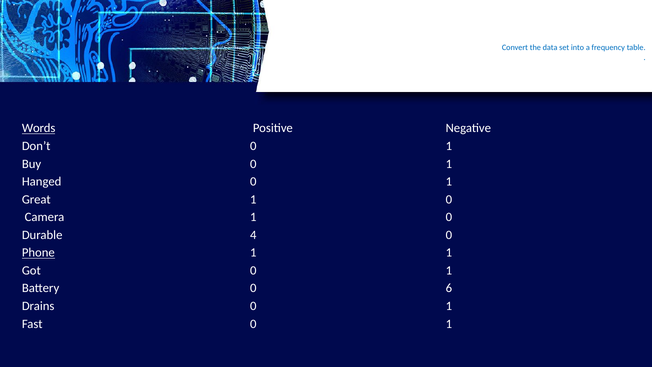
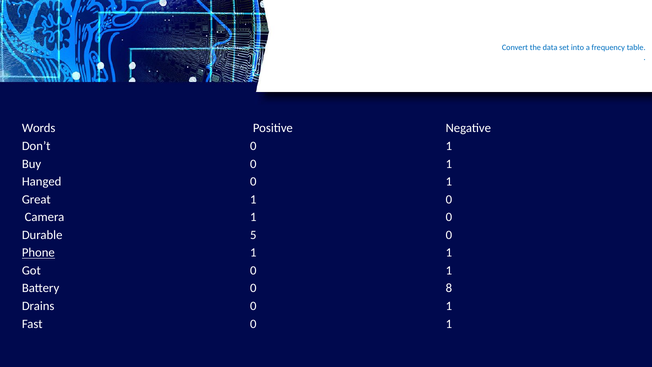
Words underline: present -> none
4: 4 -> 5
6: 6 -> 8
